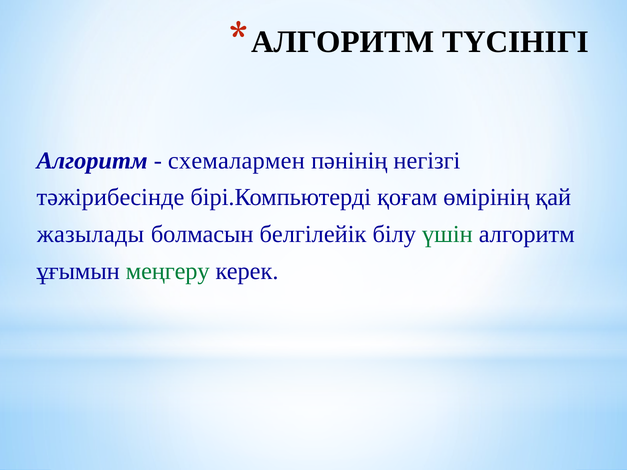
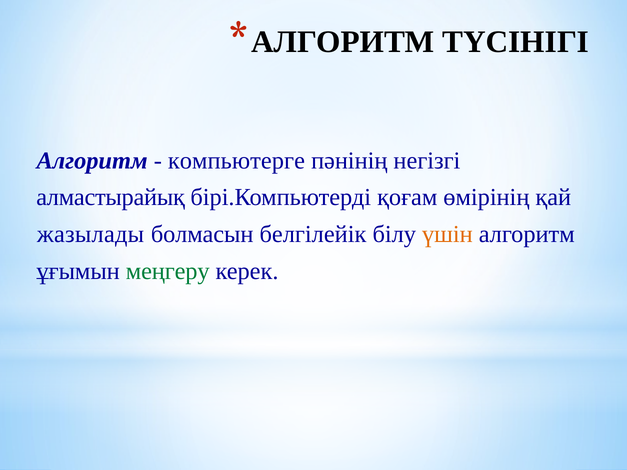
схемалармен: схемалармен -> компьютерге
тәжірибесінде: тәжірибесінде -> алмастырайық
үшін colour: green -> orange
